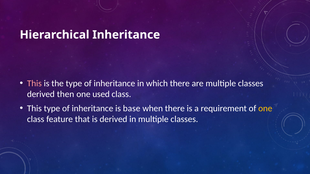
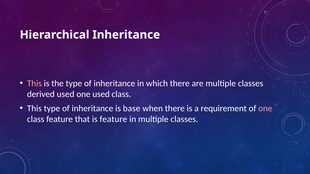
derived then: then -> used
one at (265, 109) colour: yellow -> pink
is derived: derived -> feature
